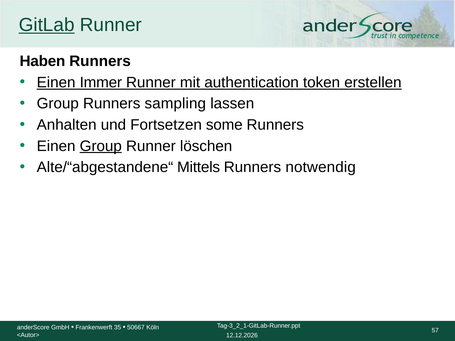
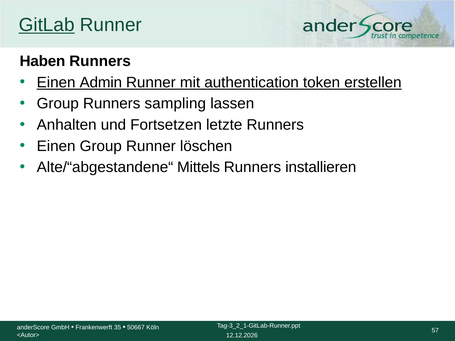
Immer: Immer -> Admin
some: some -> letzte
Group at (101, 146) underline: present -> none
notwendig: notwendig -> installieren
